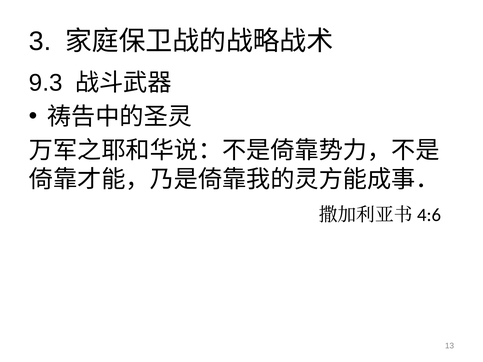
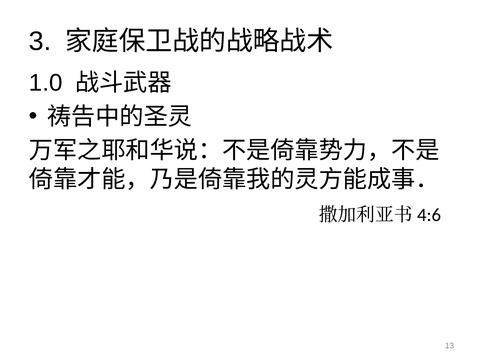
9.3: 9.3 -> 1.0
